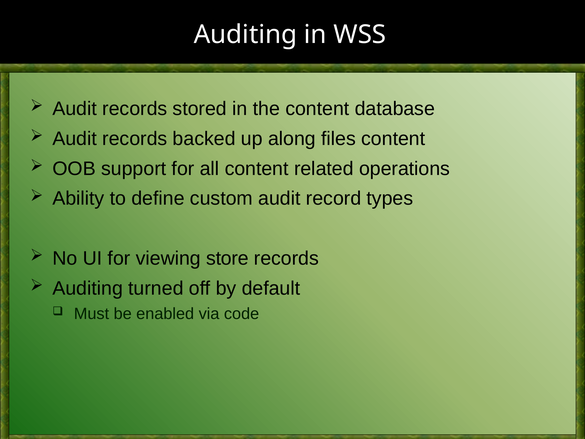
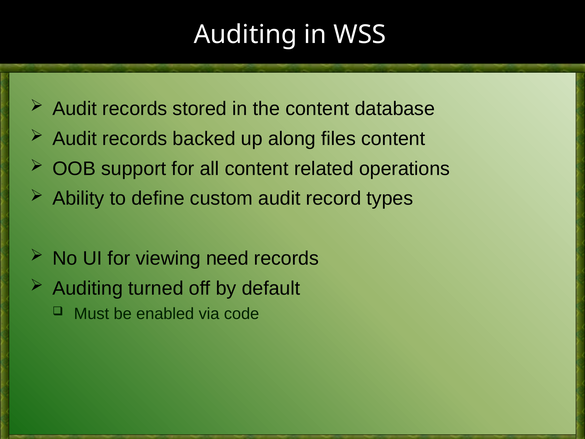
store: store -> need
